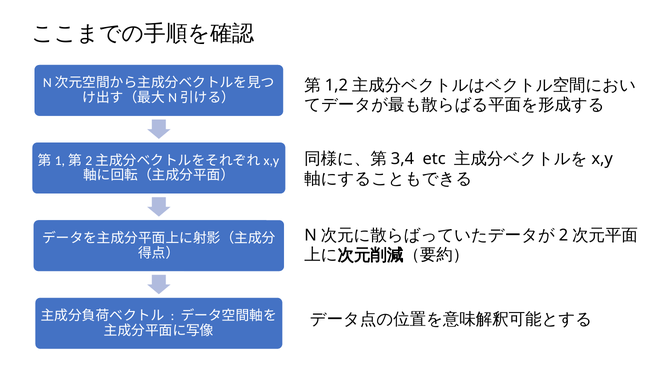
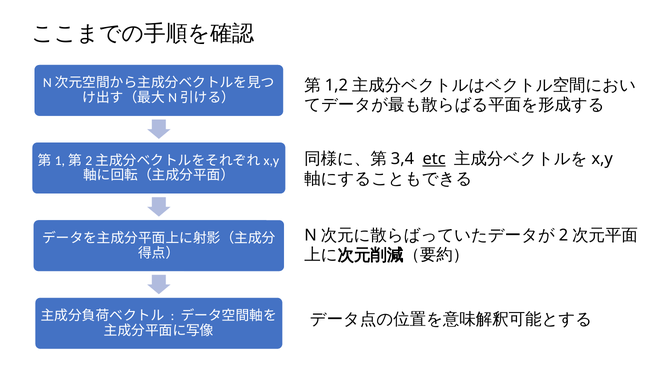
etc underline: none -> present
